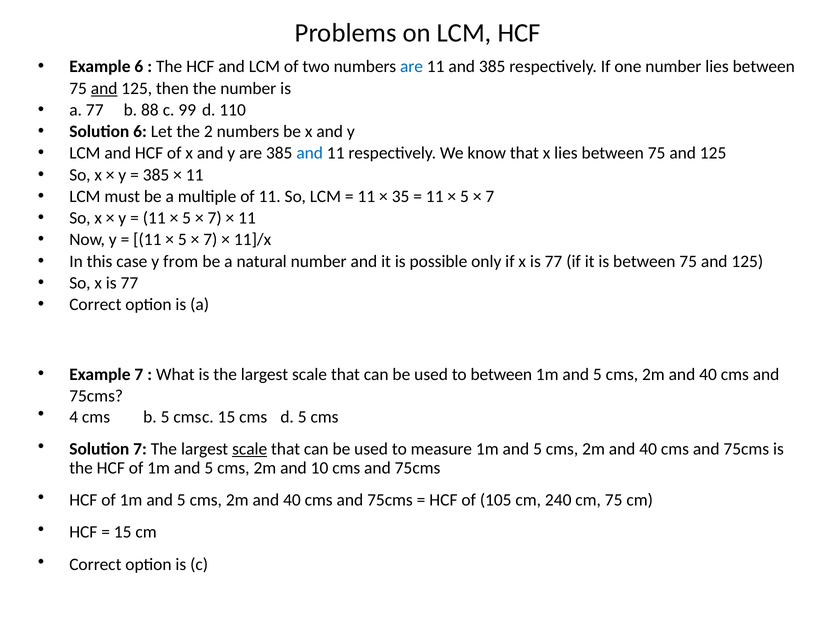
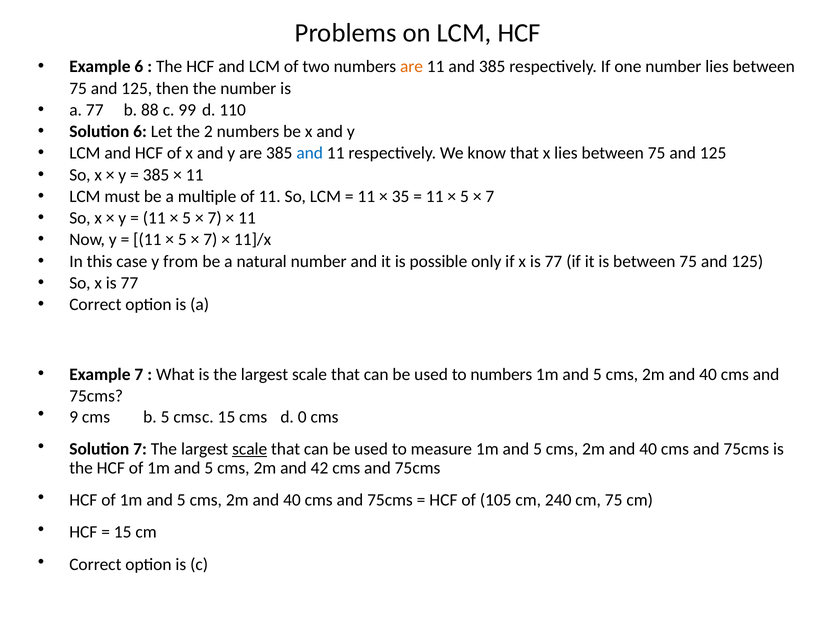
are at (411, 67) colour: blue -> orange
and at (104, 88) underline: present -> none
to between: between -> numbers
4: 4 -> 9
d 5: 5 -> 0
10: 10 -> 42
